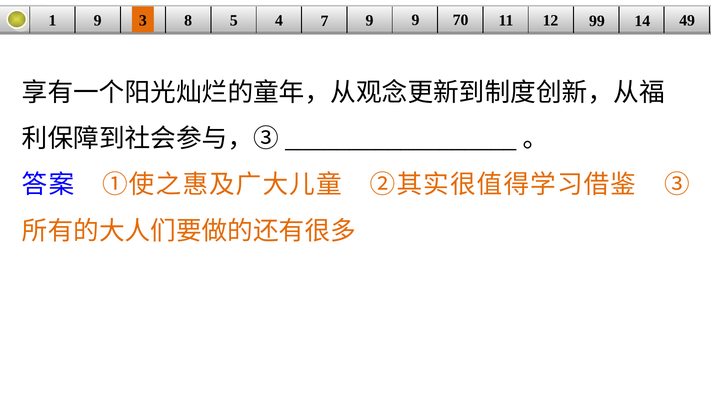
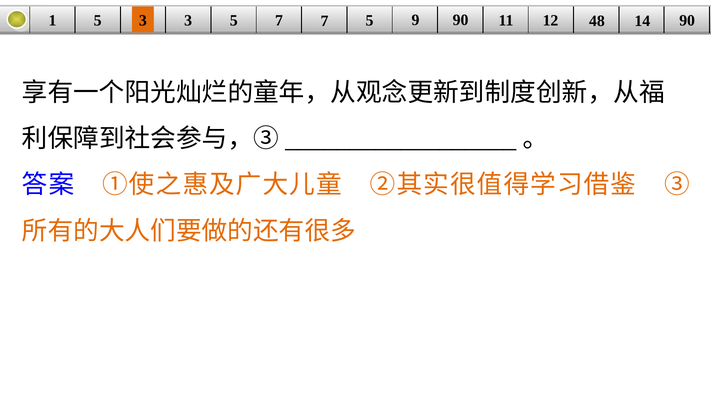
1 9: 9 -> 5
3 8: 8 -> 3
5 4: 4 -> 7
7 9: 9 -> 5
9 70: 70 -> 90
99: 99 -> 48
14 49: 49 -> 90
